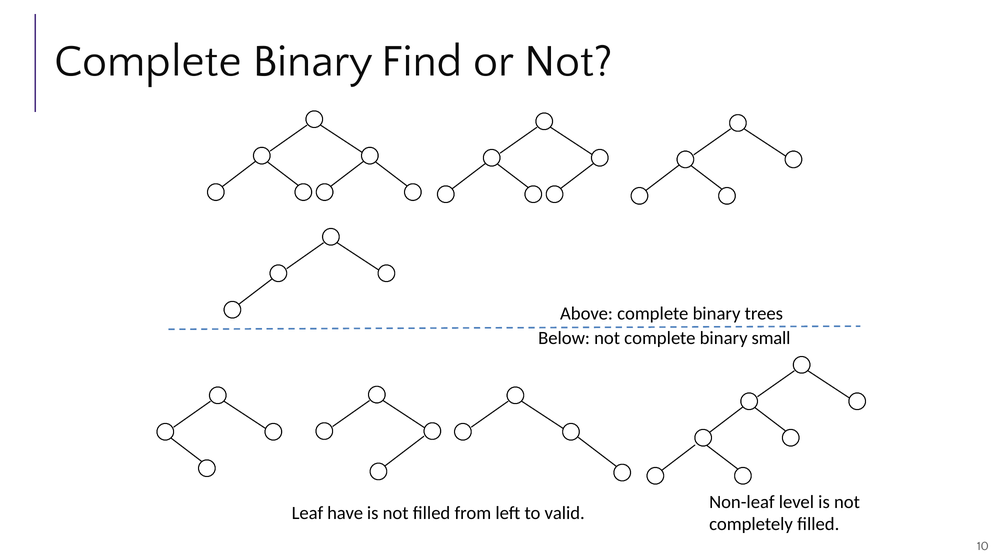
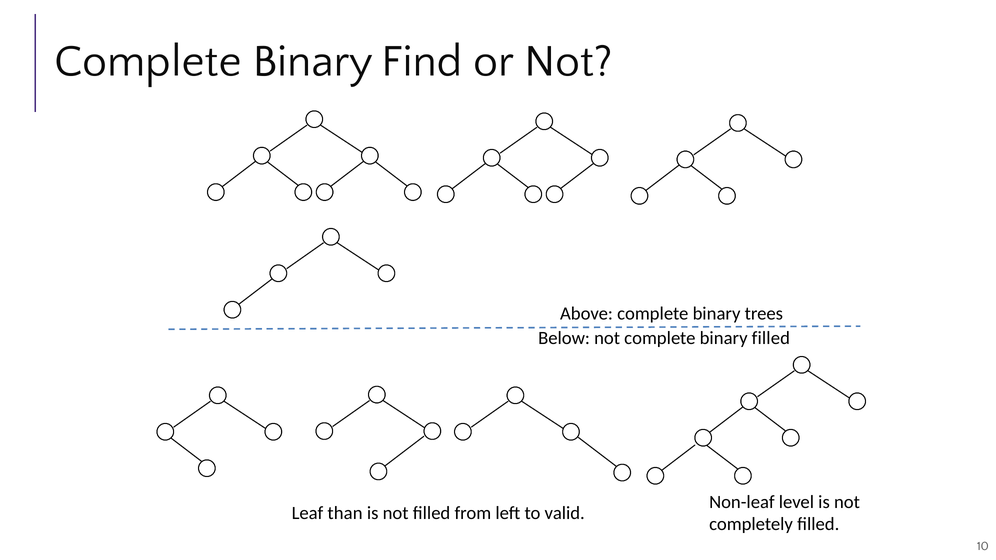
binary small: small -> filled
have: have -> than
